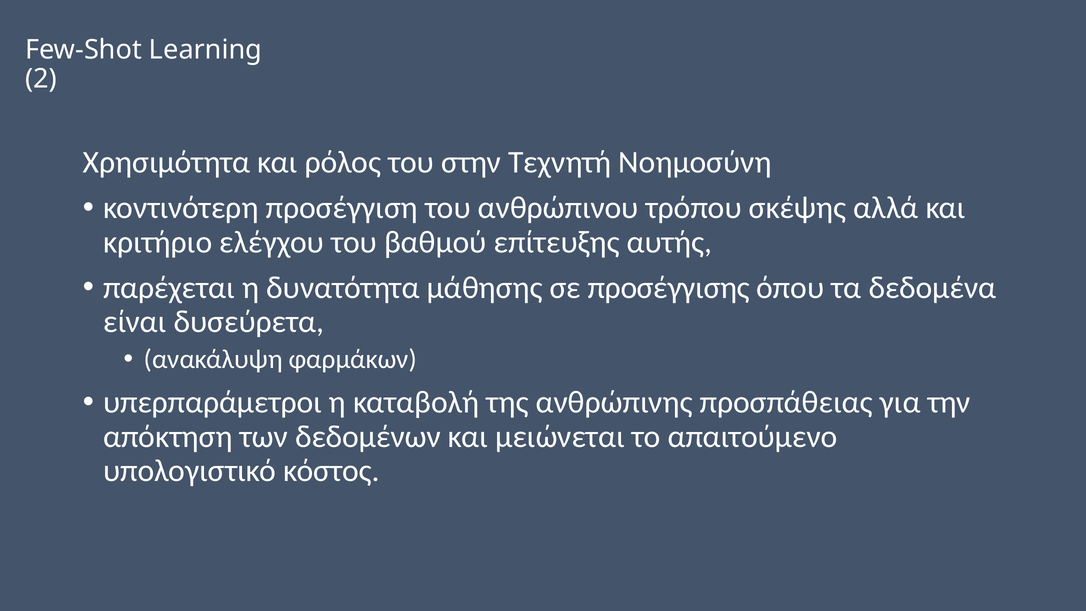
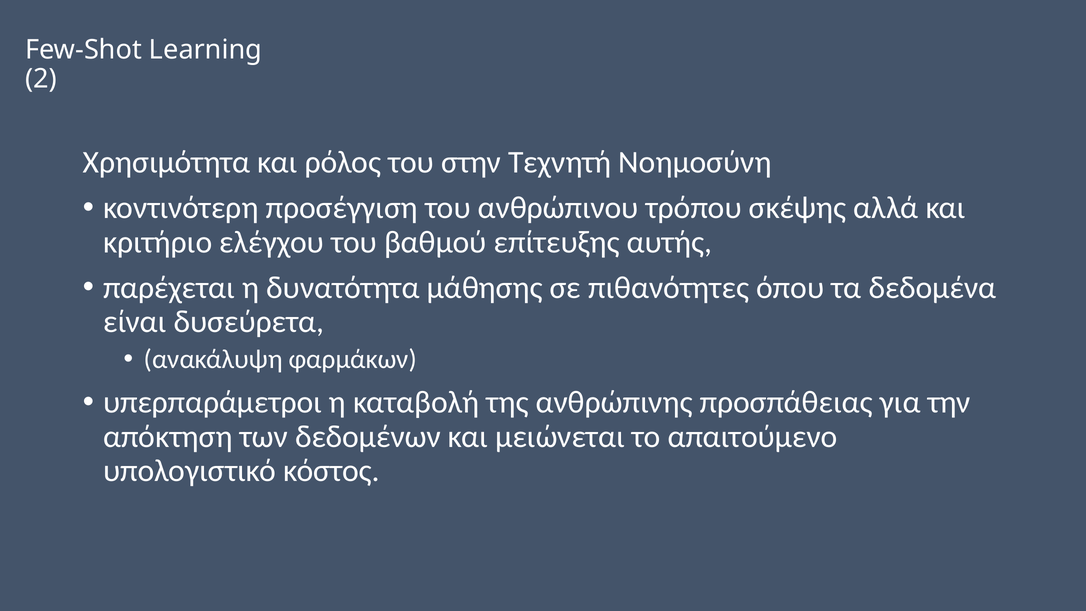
προσέγγισης: προσέγγισης -> πιθανότητες
